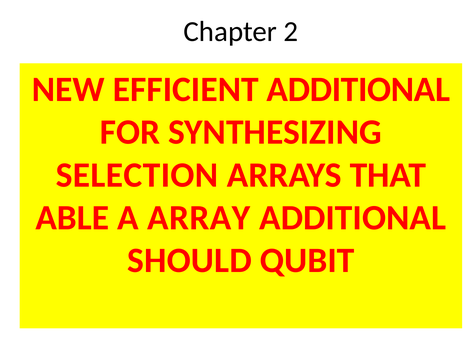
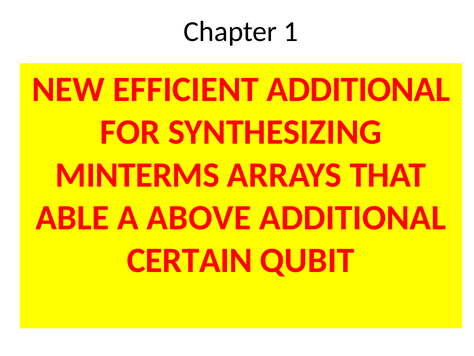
2: 2 -> 1
SELECTION: SELECTION -> MINTERMS
ARRAY: ARRAY -> ABOVE
SHOULD: SHOULD -> CERTAIN
